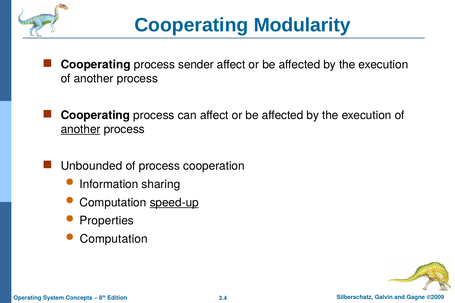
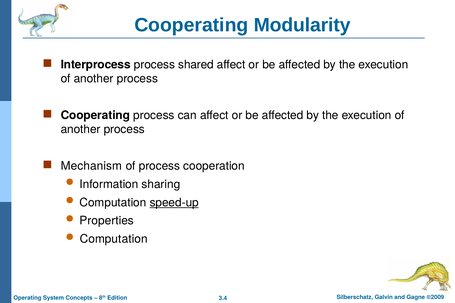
Cooperating at (96, 65): Cooperating -> Interprocess
sender: sender -> shared
another at (81, 130) underline: present -> none
Unbounded: Unbounded -> Mechanism
